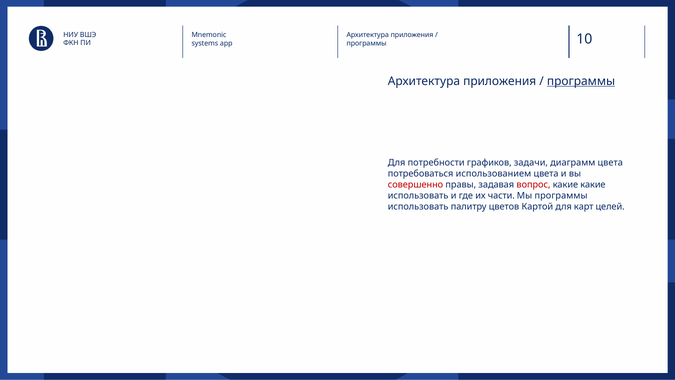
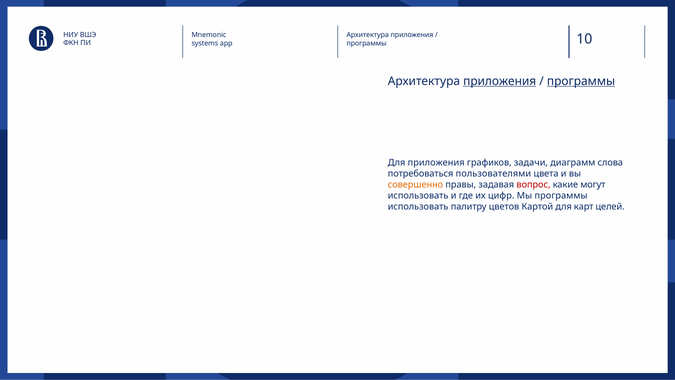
приложения at (500, 81) underline: none -> present
Для потребности: потребности -> приложения
диаграмм цвета: цвета -> слова
использованием: использованием -> пользователями
совершенно colour: red -> orange
какие какие: какие -> могут
части: части -> цифр
